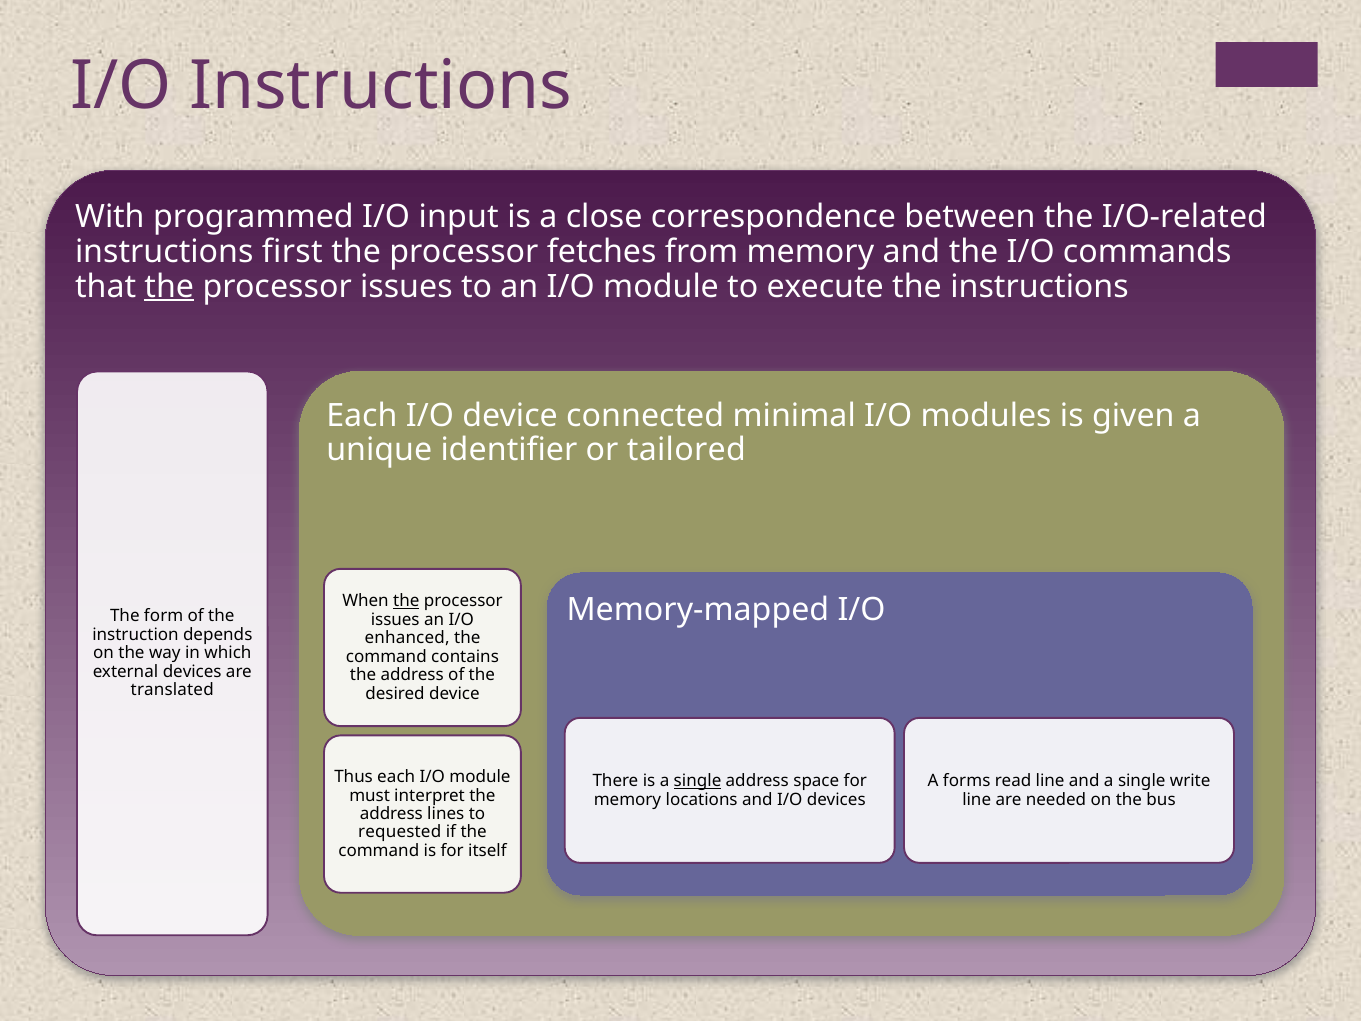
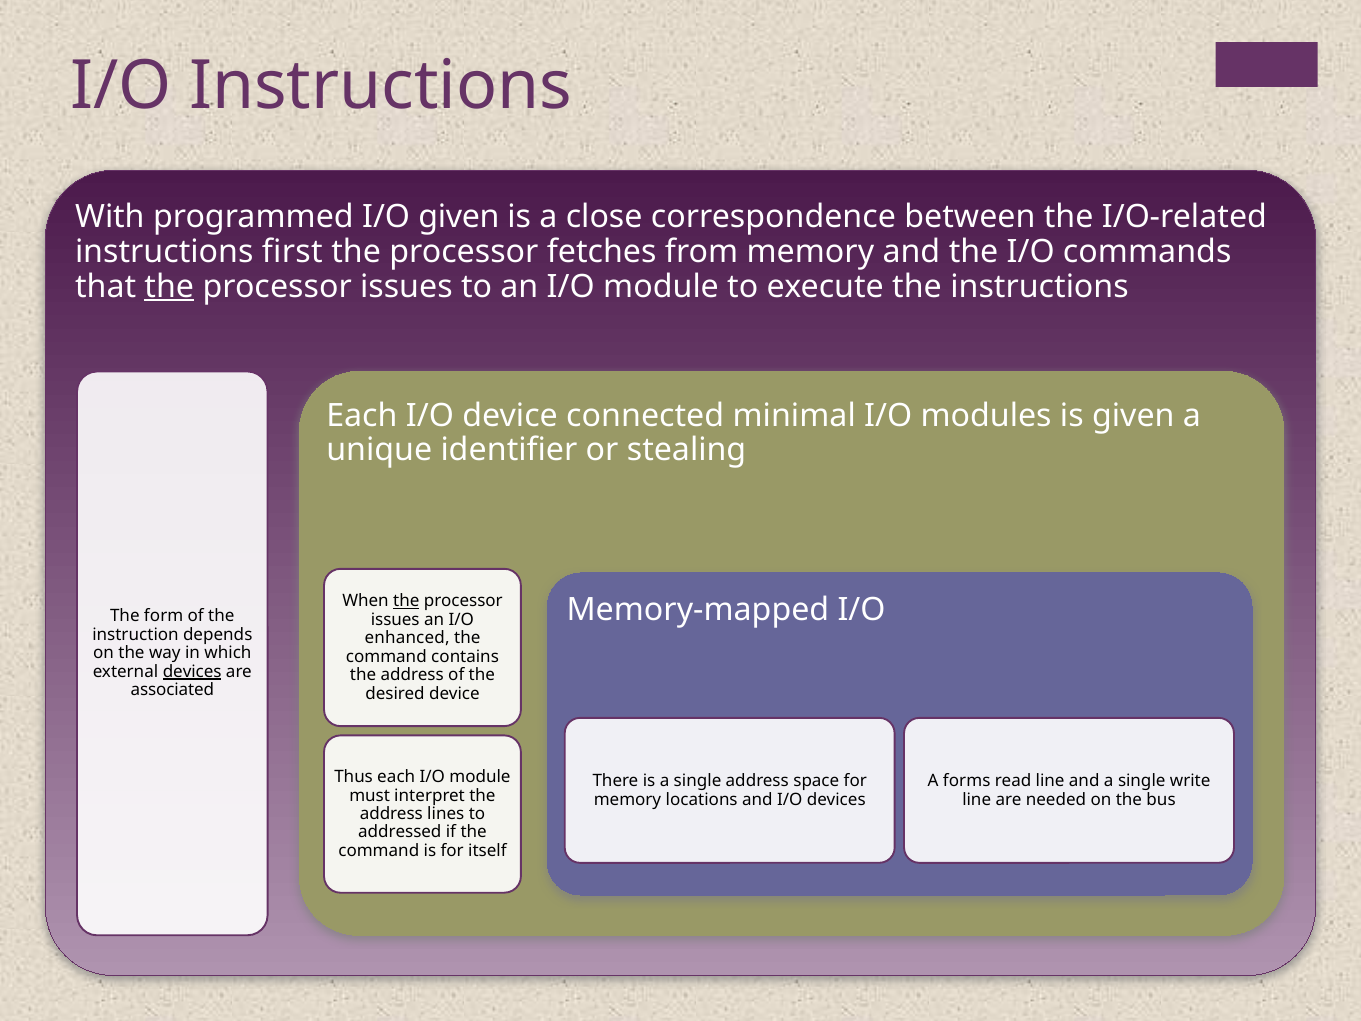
I/O input: input -> given
tailored: tailored -> stealing
devices at (192, 672) underline: none -> present
translated: translated -> associated
single at (698, 781) underline: present -> none
requested: requested -> addressed
